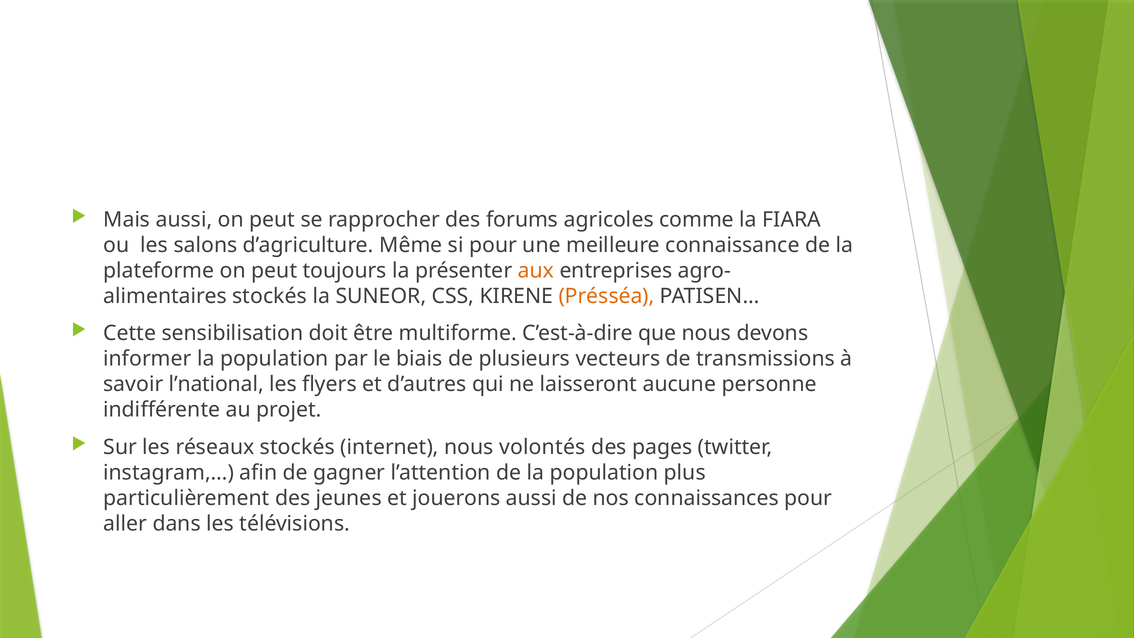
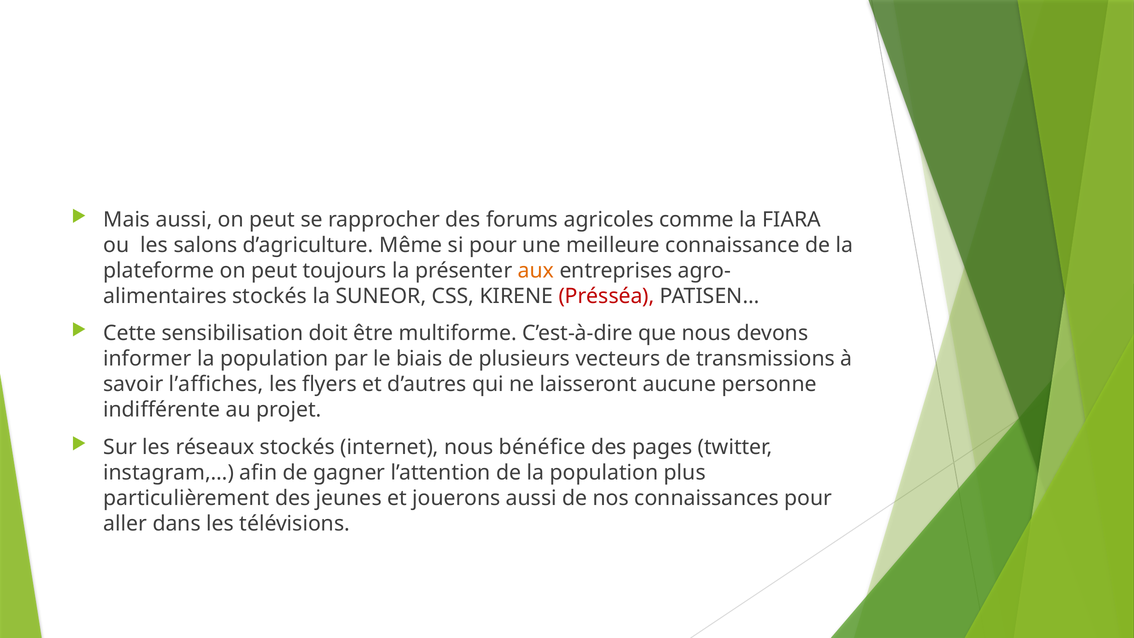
Présséa colour: orange -> red
l’national: l’national -> l’affiches
volontés: volontés -> bénéfice
